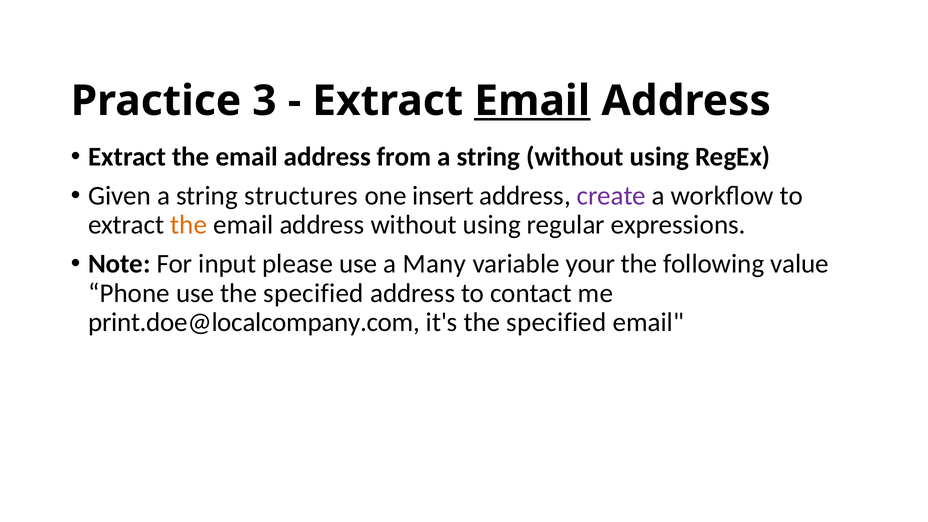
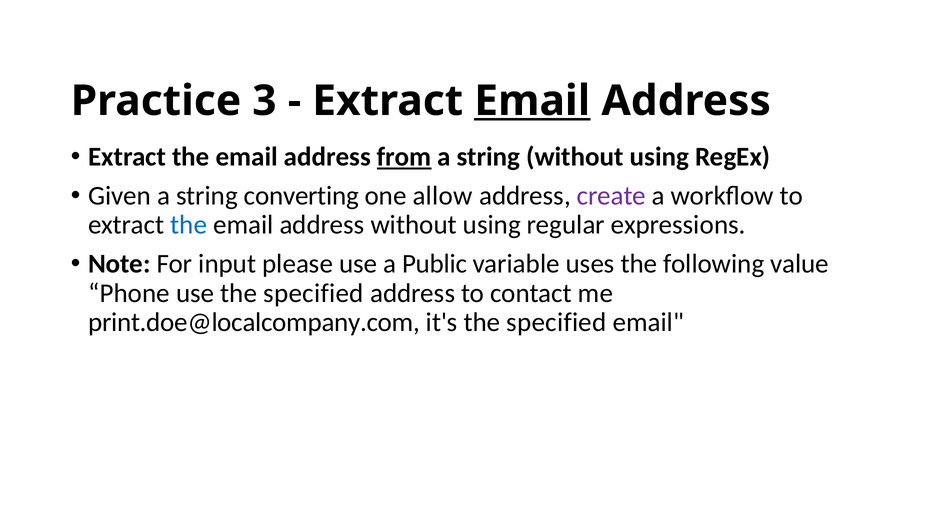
from underline: none -> present
structures: structures -> converting
insert: insert -> allow
the at (189, 225) colour: orange -> blue
Many: Many -> Public
your: your -> uses
